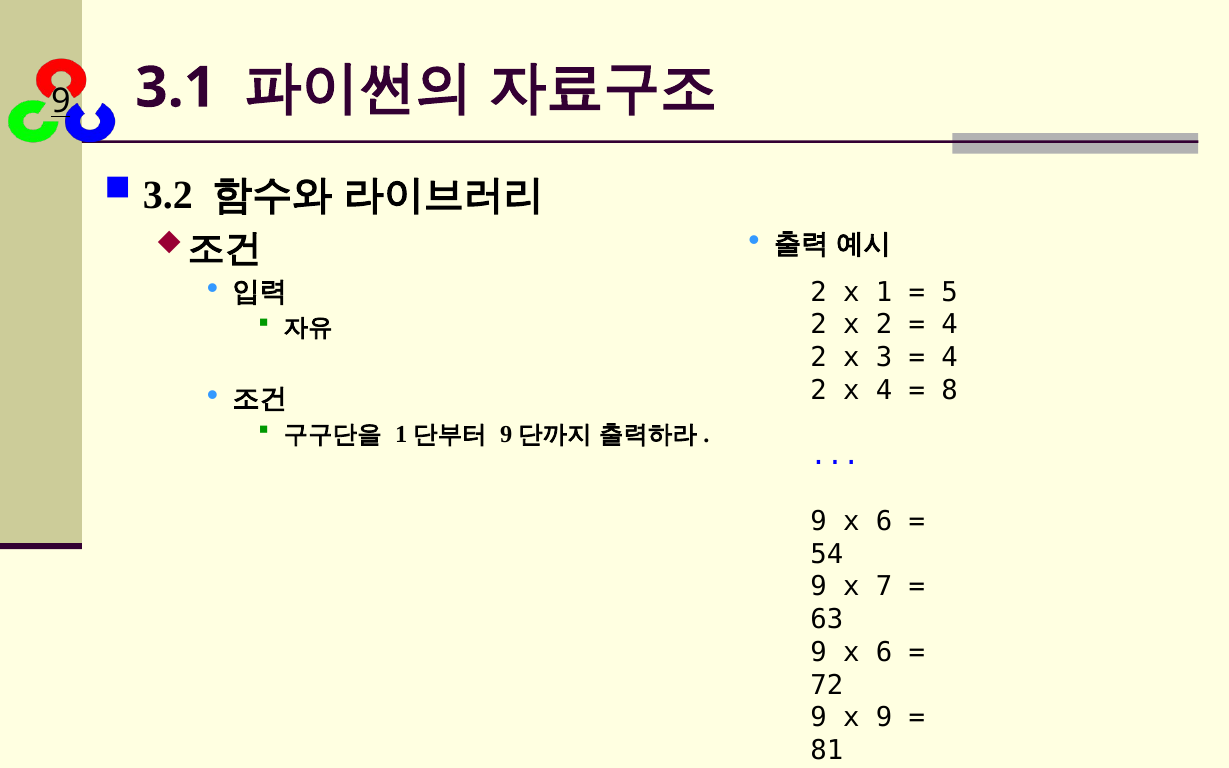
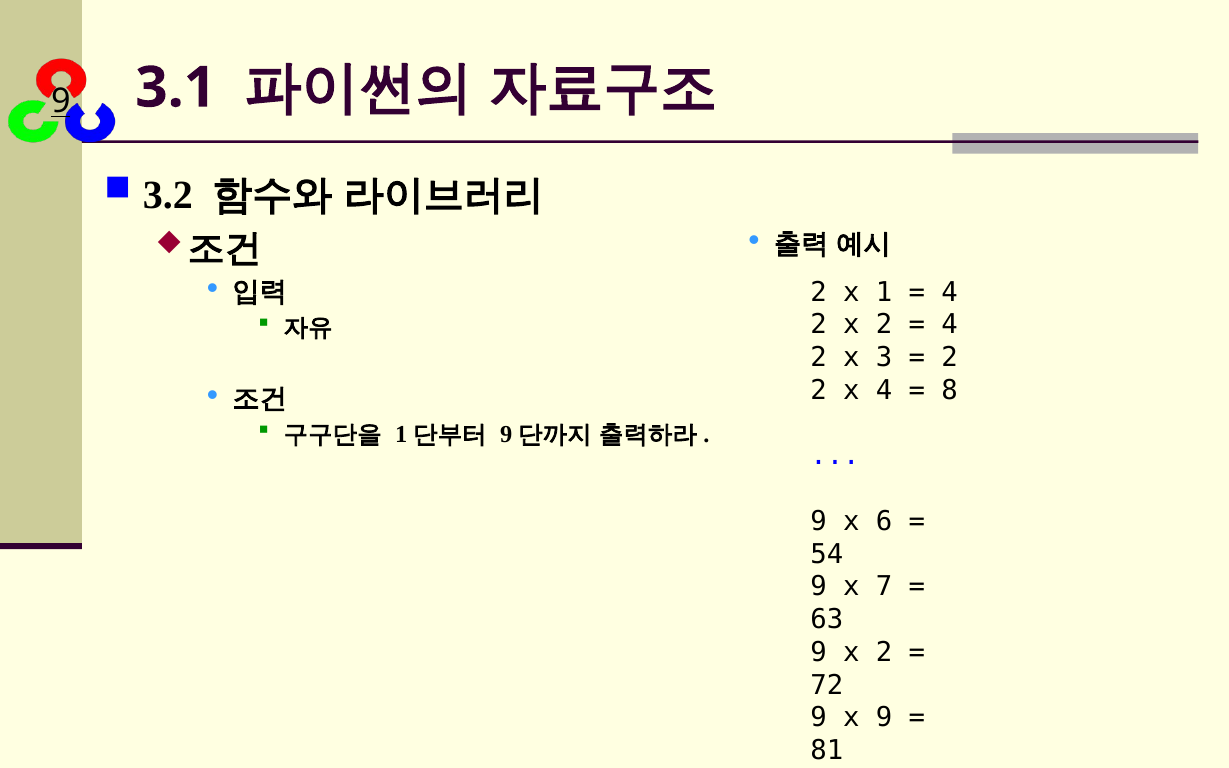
5 at (950, 292): 5 -> 4
4 at (950, 358): 4 -> 2
6 at (884, 653): 6 -> 2
